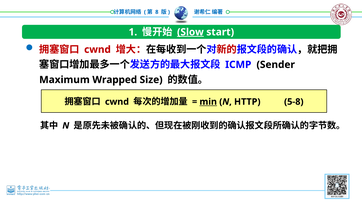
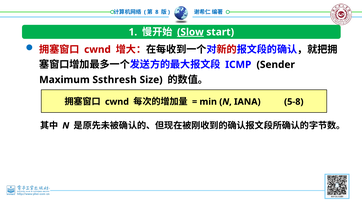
Wrapped: Wrapped -> Ssthresh
min underline: present -> none
HTTP: HTTP -> IANA
